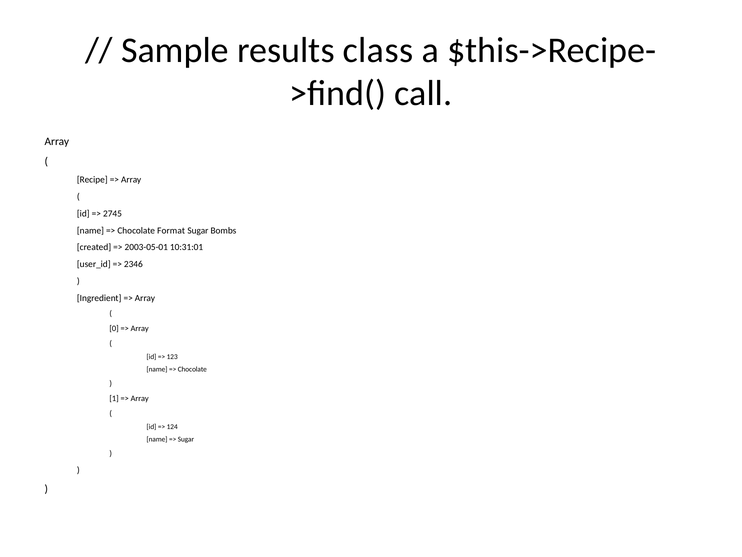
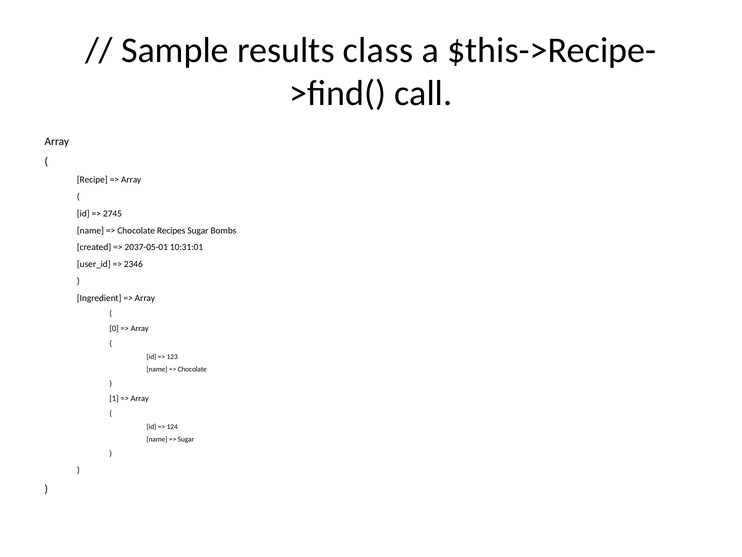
Format: Format -> Recipes
2003-05-01: 2003-05-01 -> 2037-05-01
